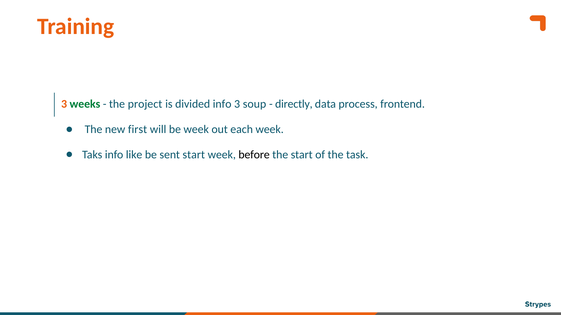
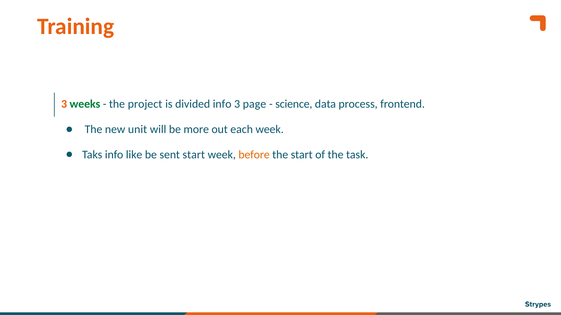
soup: soup -> page
directly: directly -> science
first: first -> unit
be week: week -> more
before colour: black -> orange
